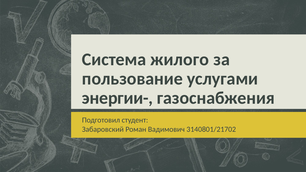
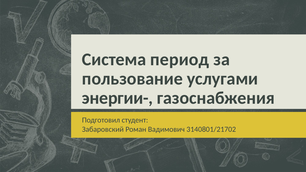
жилого: жилого -> период
